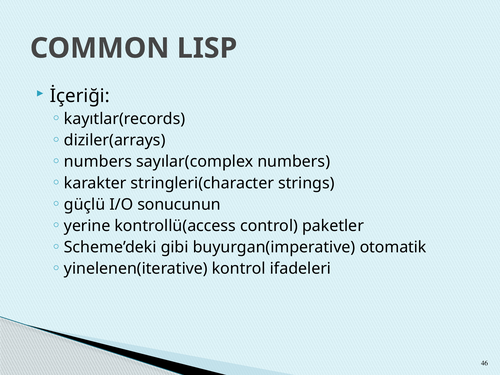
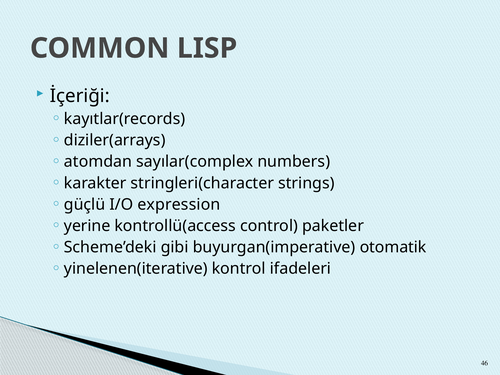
numbers at (98, 162): numbers -> atomdan
sonucunun: sonucunun -> expression
